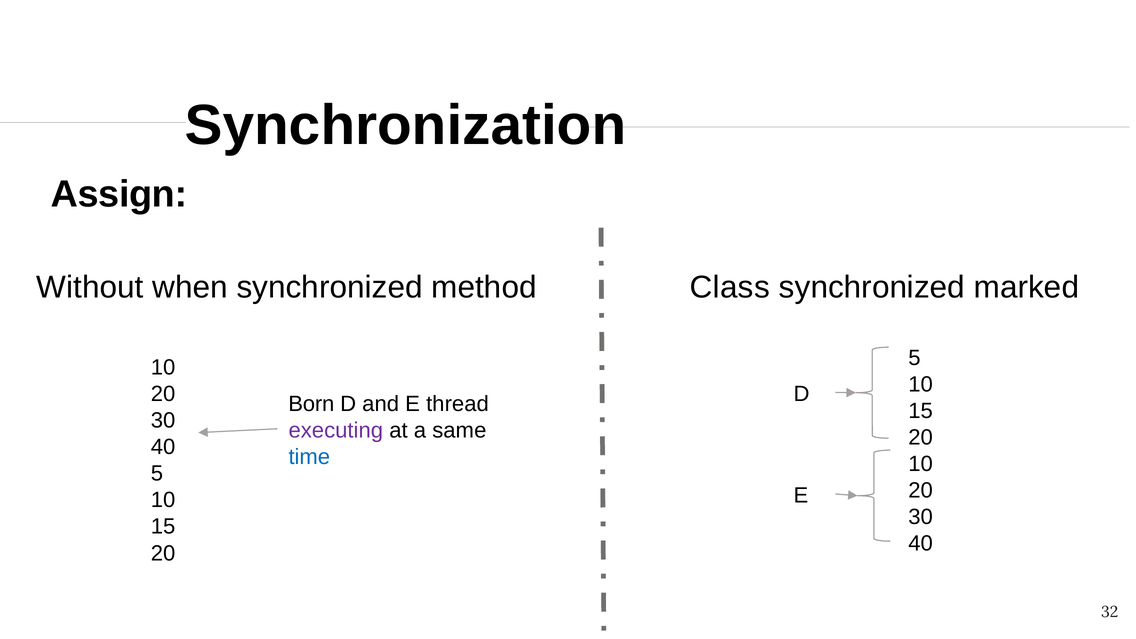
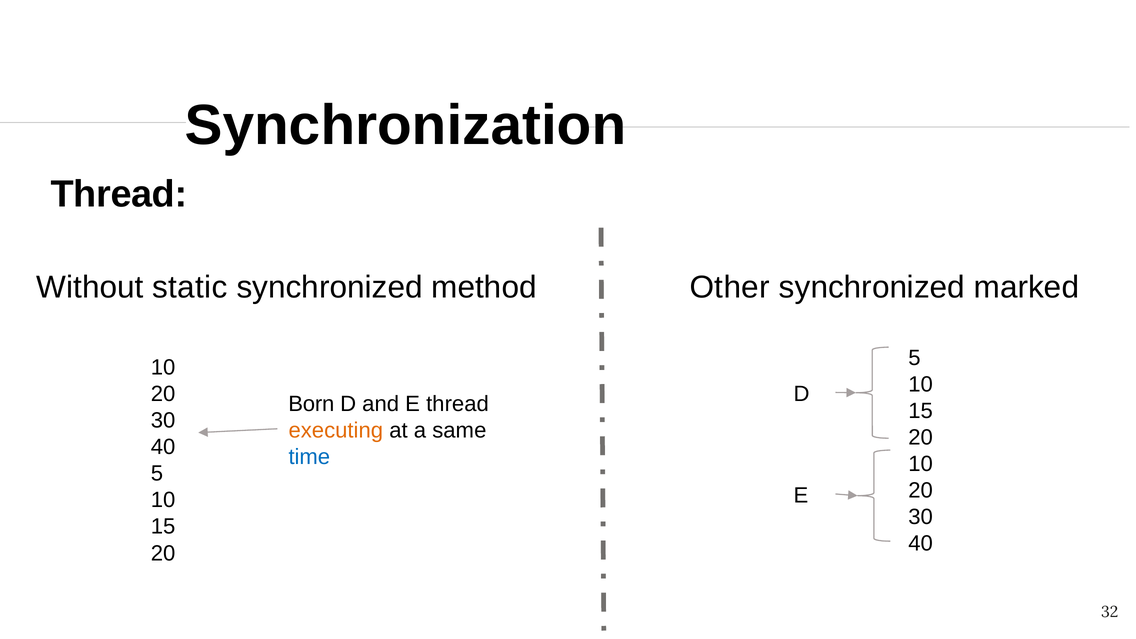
Assign at (119, 194): Assign -> Thread
when: when -> static
Class: Class -> Other
executing colour: purple -> orange
